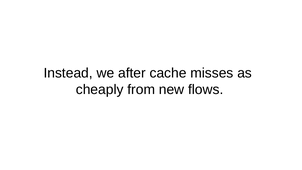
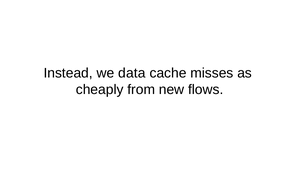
after: after -> data
